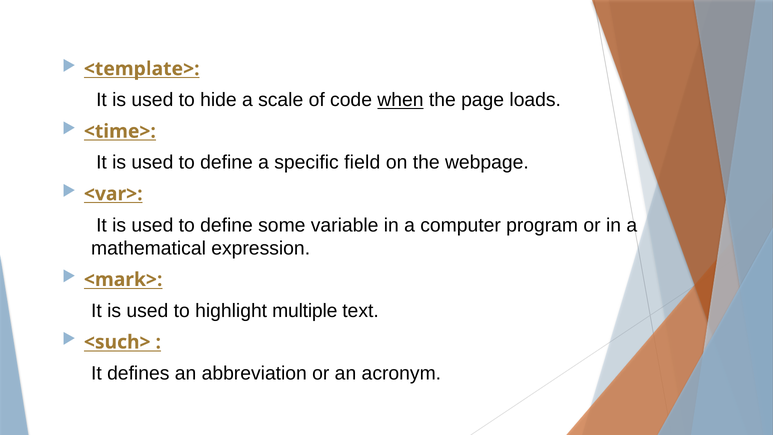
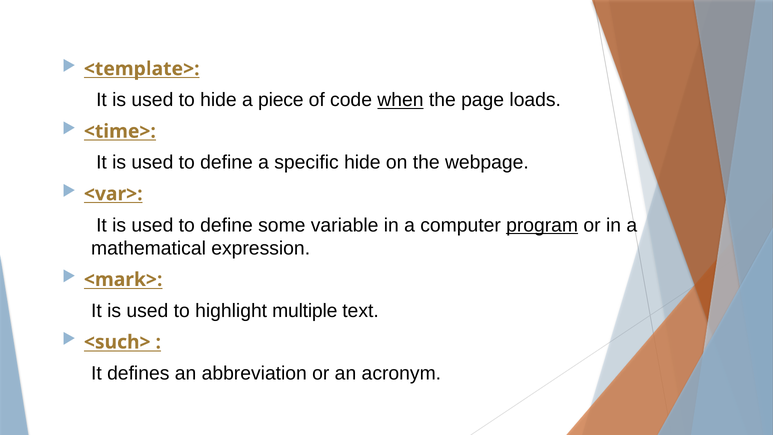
scale: scale -> piece
specific field: field -> hide
program underline: none -> present
